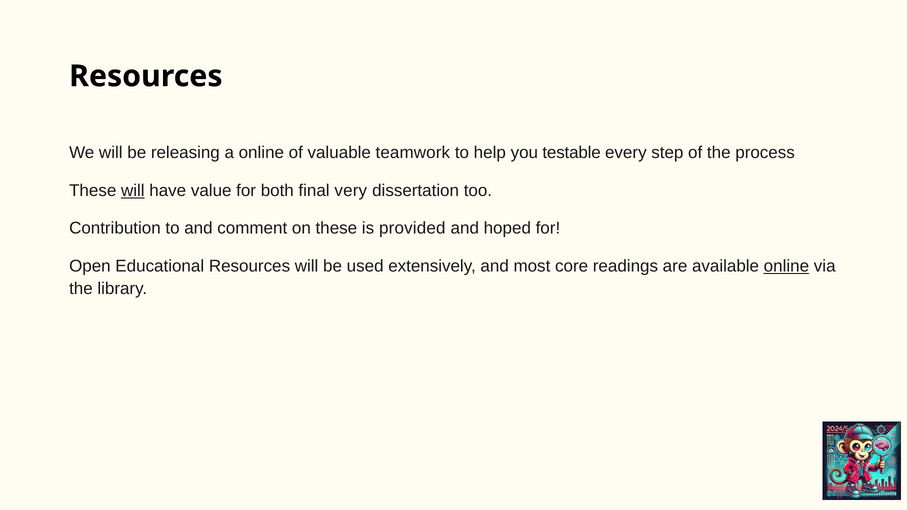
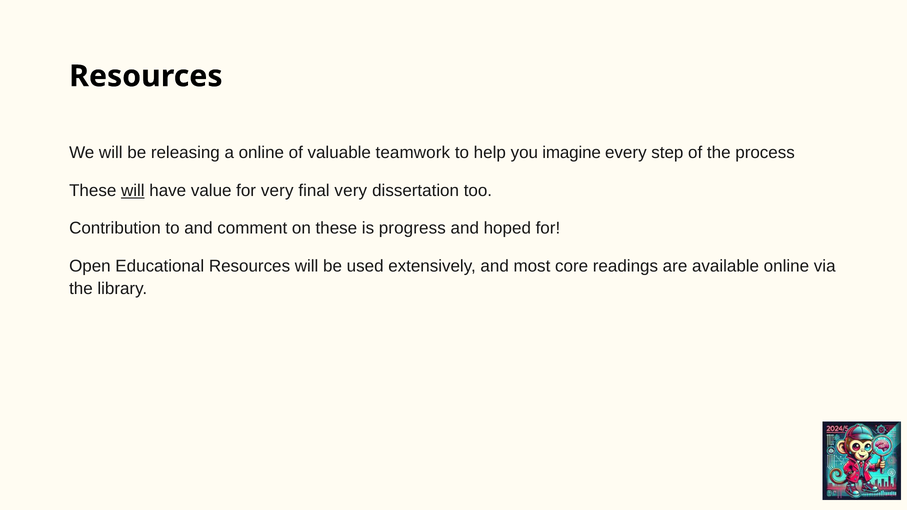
testable: testable -> imagine
for both: both -> very
provided: provided -> progress
online at (786, 266) underline: present -> none
